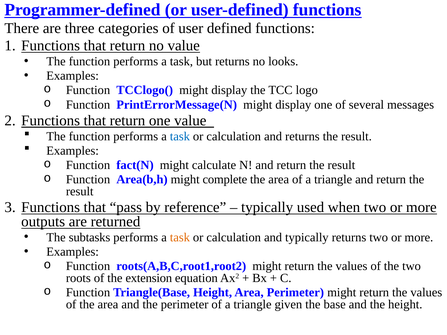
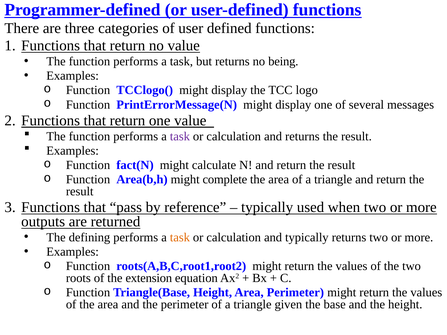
looks: looks -> being
task at (180, 136) colour: blue -> purple
subtasks: subtasks -> defining
